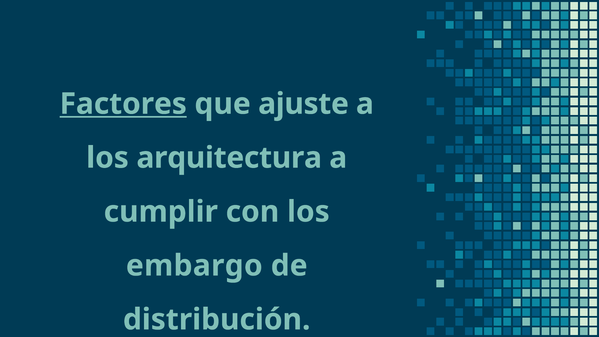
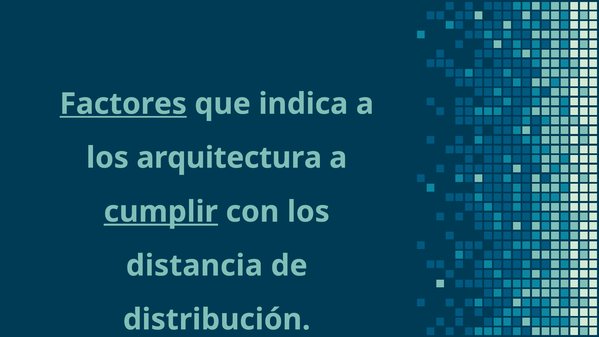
ajuste: ajuste -> indica
cumplir underline: none -> present
embargo: embargo -> distancia
